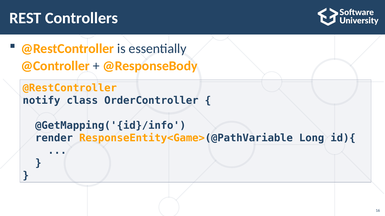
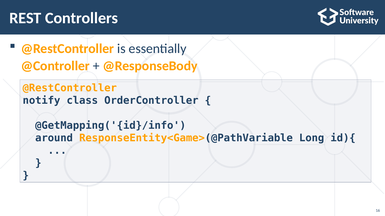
render: render -> around
